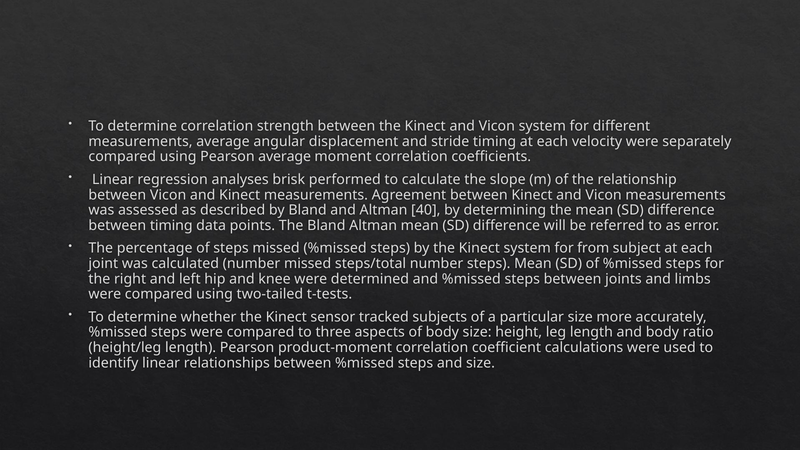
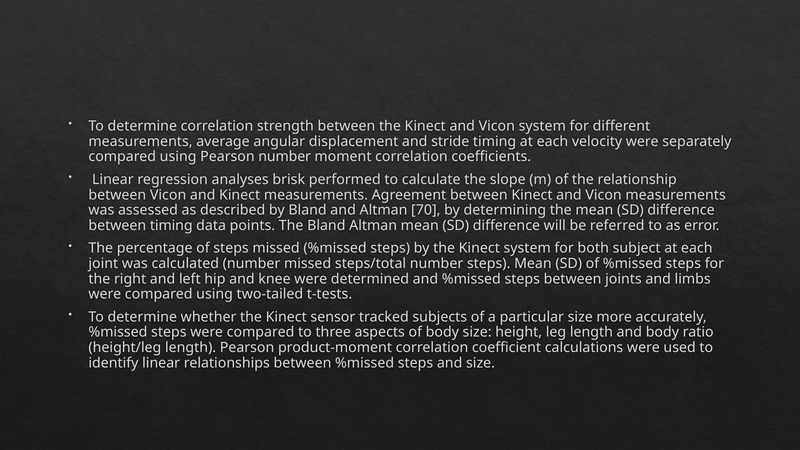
Pearson average: average -> number
40: 40 -> 70
from: from -> both
